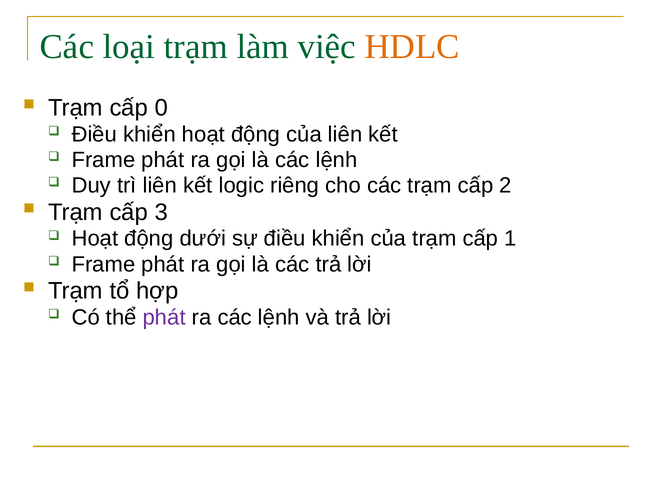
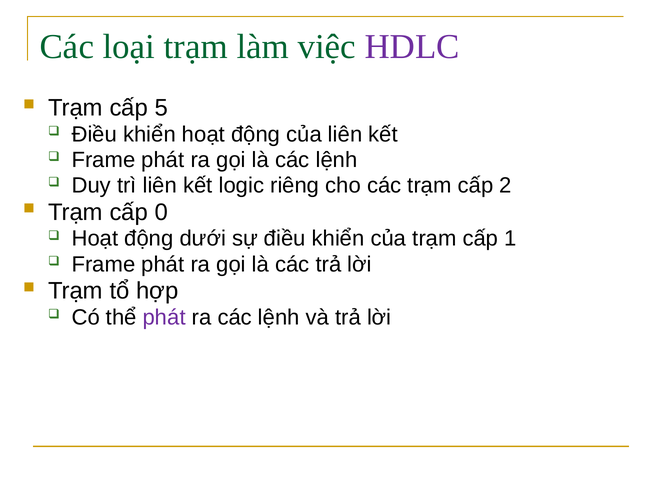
HDLC colour: orange -> purple
0: 0 -> 5
3: 3 -> 0
